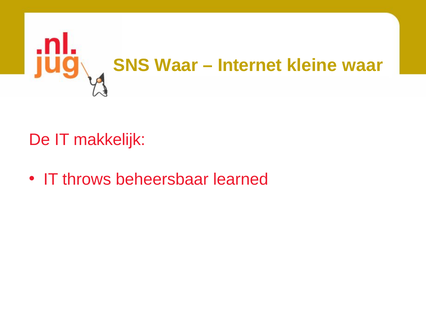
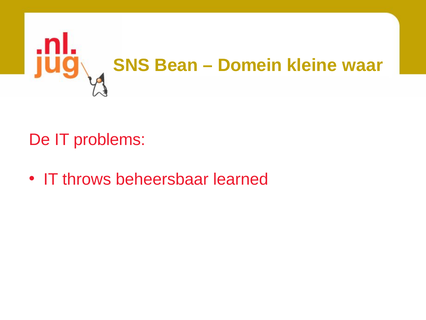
SNS Waar: Waar -> Bean
Internet: Internet -> Domein
makkelijk: makkelijk -> problems
